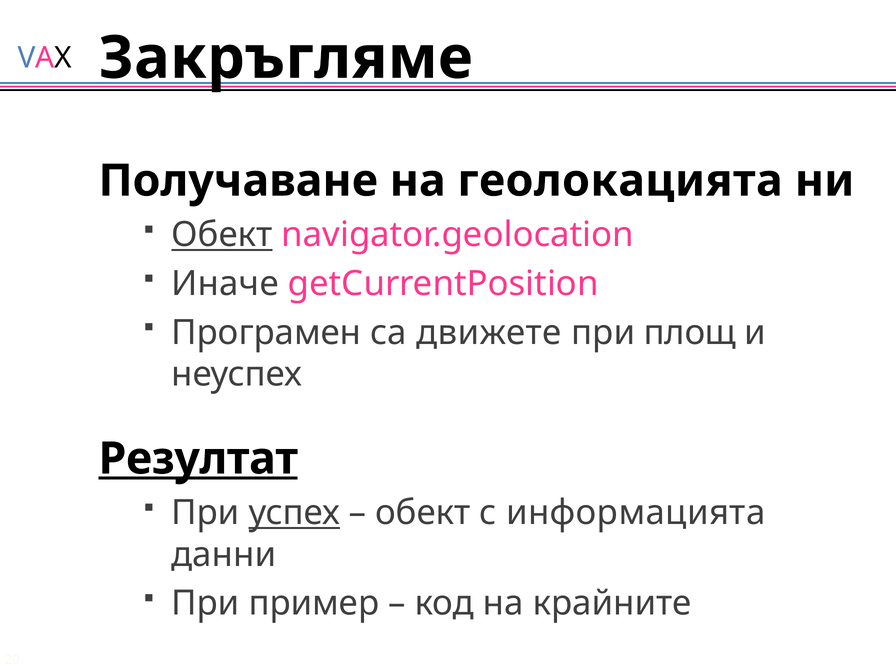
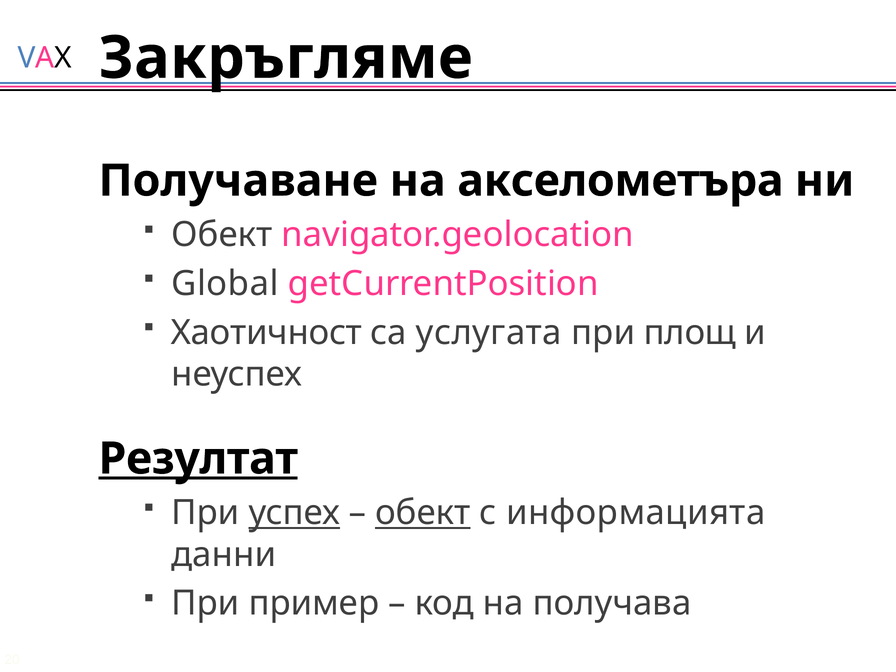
геолокацията: геолокацията -> акселометъра
Обект at (222, 235) underline: present -> none
Иначе: Иначе -> Global
Програмен: Програмен -> Хаотичност
движете: движете -> услугата
обект at (423, 513) underline: none -> present
крайните: крайните -> получава
